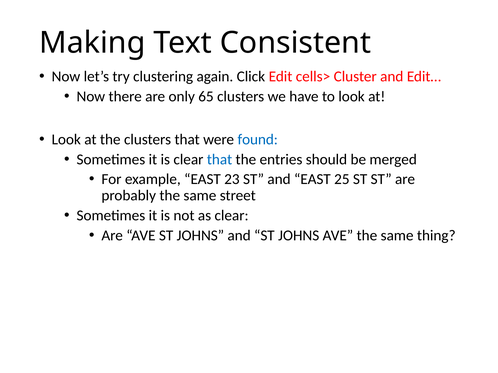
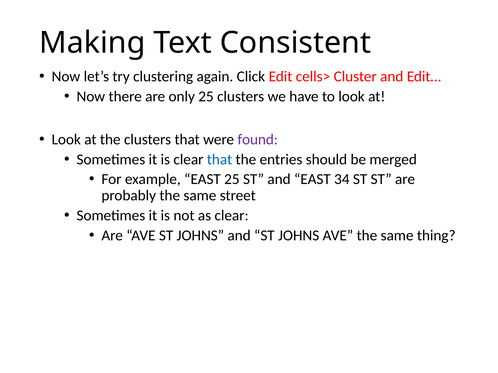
only 65: 65 -> 25
found colour: blue -> purple
EAST 23: 23 -> 25
25: 25 -> 34
